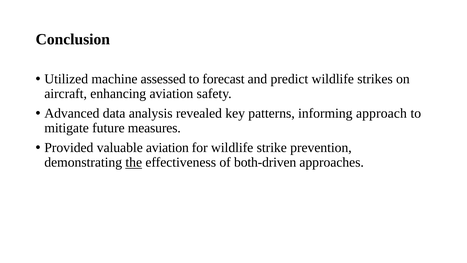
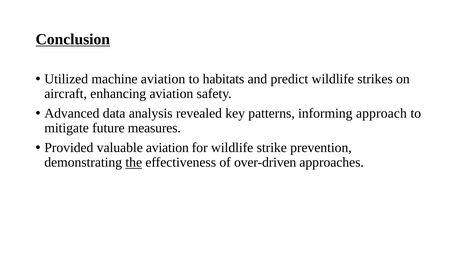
Conclusion underline: none -> present
machine assessed: assessed -> aviation
forecast: forecast -> habitats
both-driven: both-driven -> over-driven
